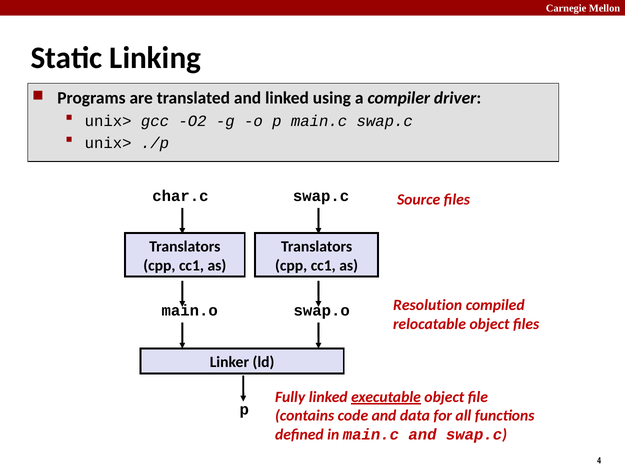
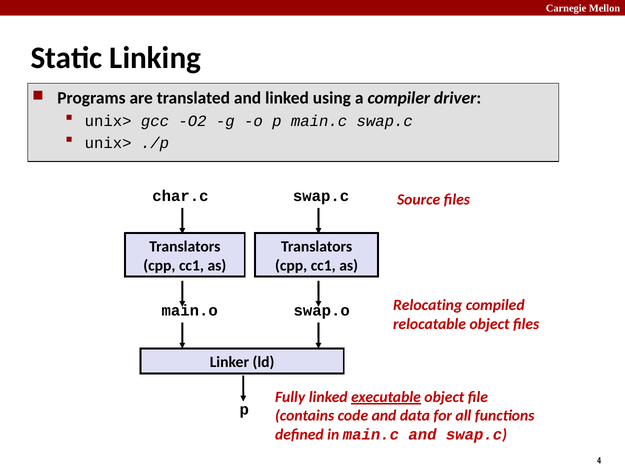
Resolution: Resolution -> Relocating
